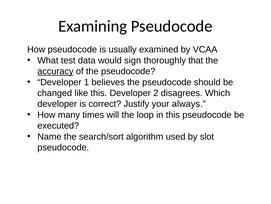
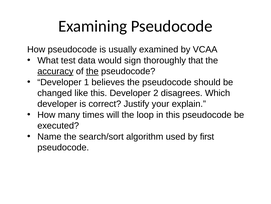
the at (92, 71) underline: none -> present
always: always -> explain
slot: slot -> first
